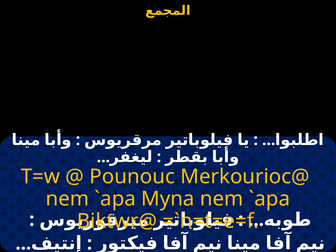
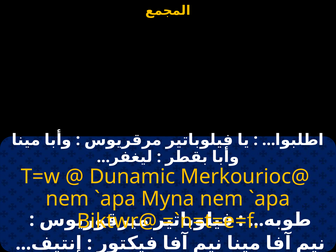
Pounouc: Pounouc -> Dunamic
